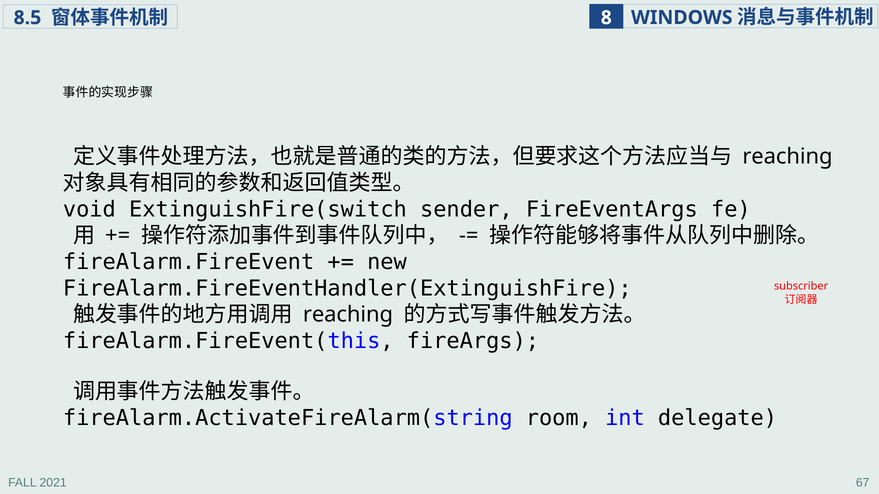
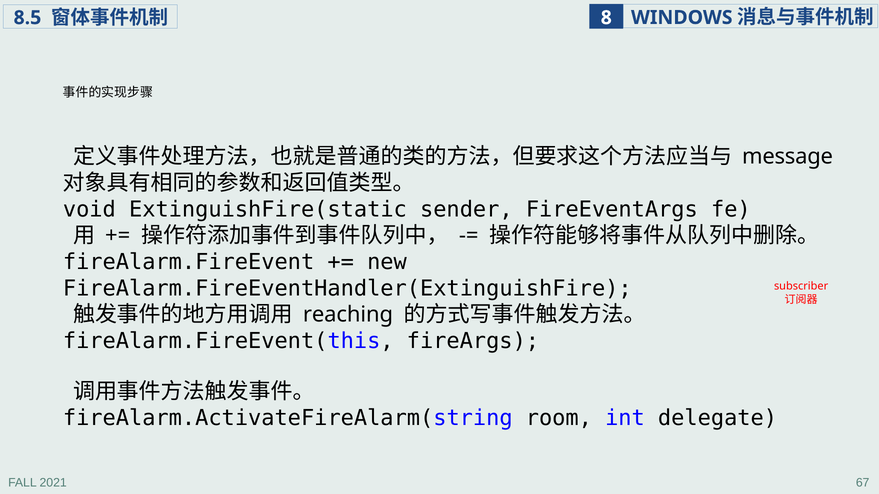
reaching at (787, 157): reaching -> message
ExtinguishFire(switch: ExtinguishFire(switch -> ExtinguishFire(static
